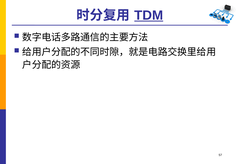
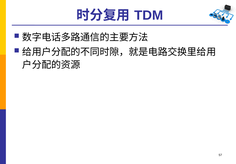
TDM underline: present -> none
